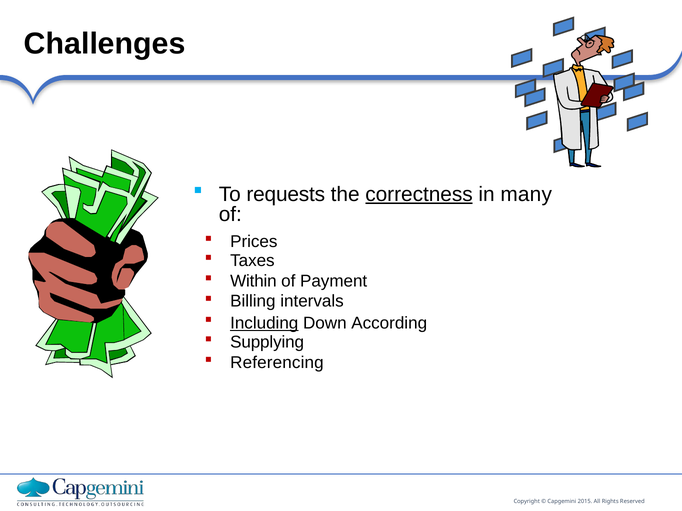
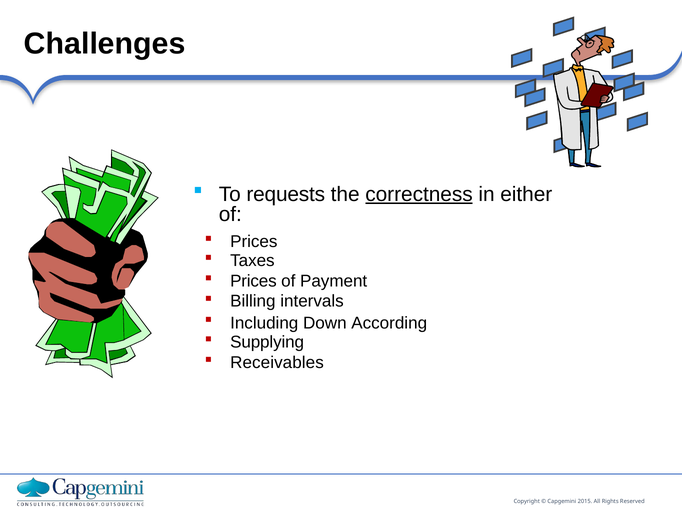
many: many -> either
Within at (253, 281): Within -> Prices
Including underline: present -> none
Referencing: Referencing -> Receivables
